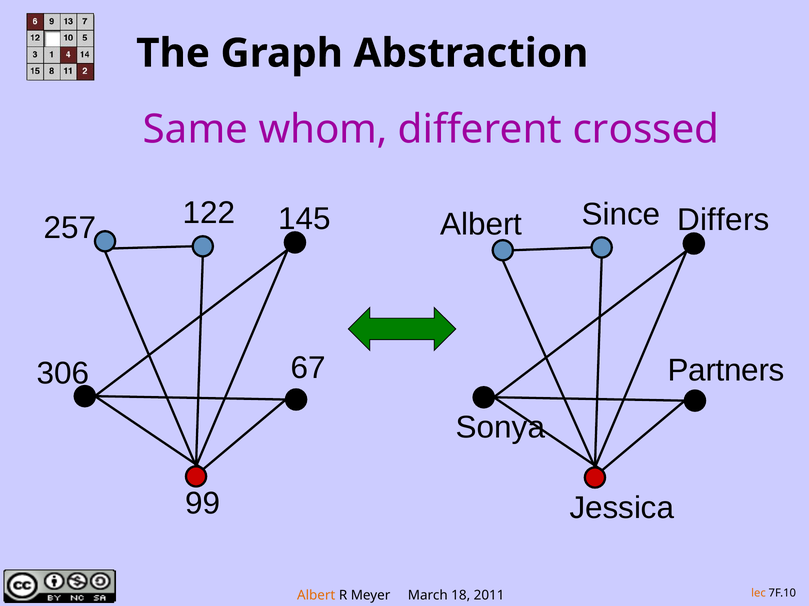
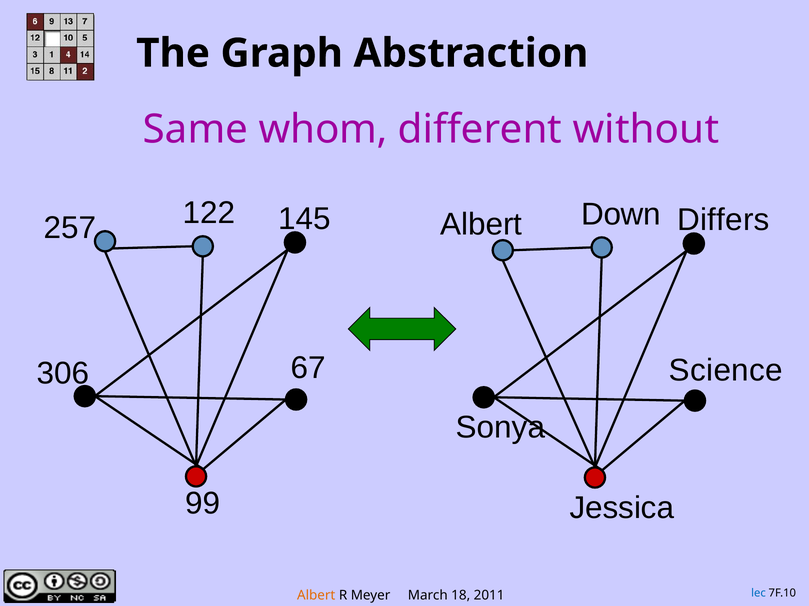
crossed: crossed -> without
Since: Since -> Down
Partners: Partners -> Science
lec colour: orange -> blue
